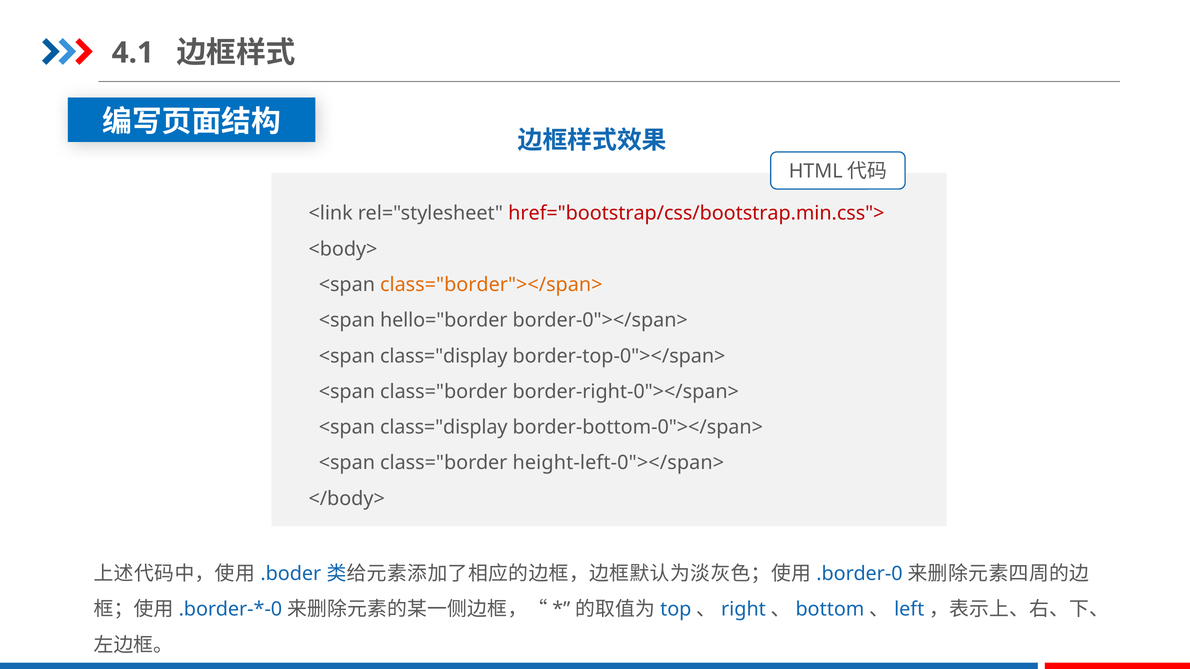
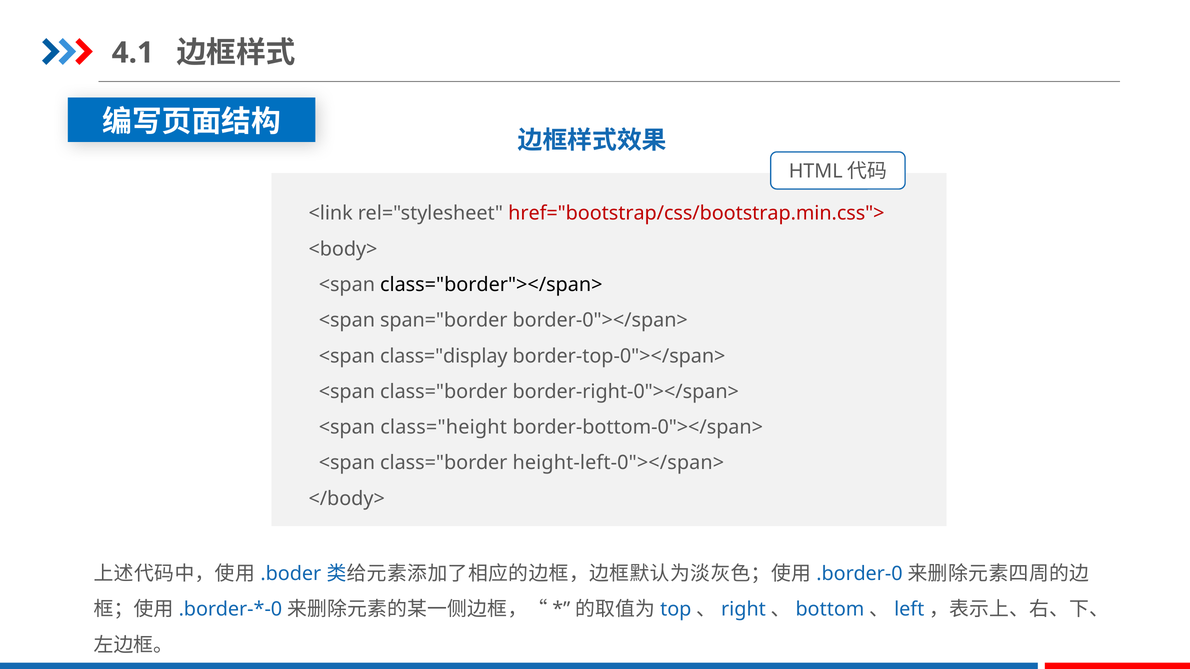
class="border"></span> colour: orange -> black
hello="border: hello="border -> span="border
class="display at (444, 428): class="display -> class="height
